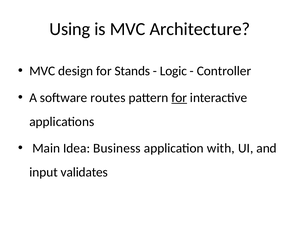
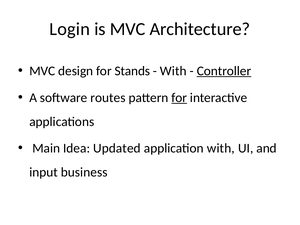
Using: Using -> Login
Logic at (173, 71): Logic -> With
Controller underline: none -> present
Business: Business -> Updated
validates: validates -> business
